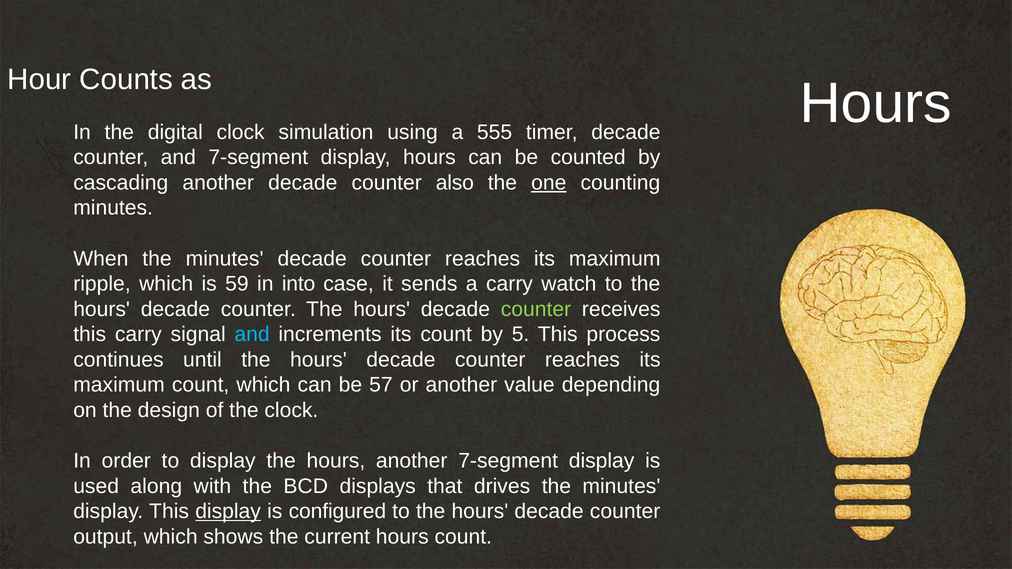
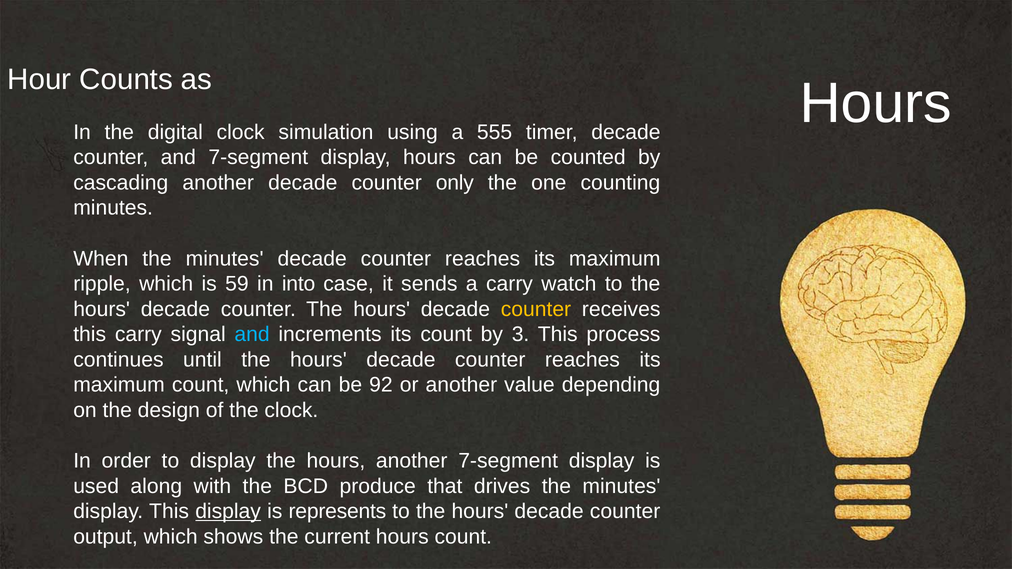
also: also -> only
one underline: present -> none
counter at (536, 309) colour: light green -> yellow
5: 5 -> 3
57: 57 -> 92
displays: displays -> produce
configured: configured -> represents
